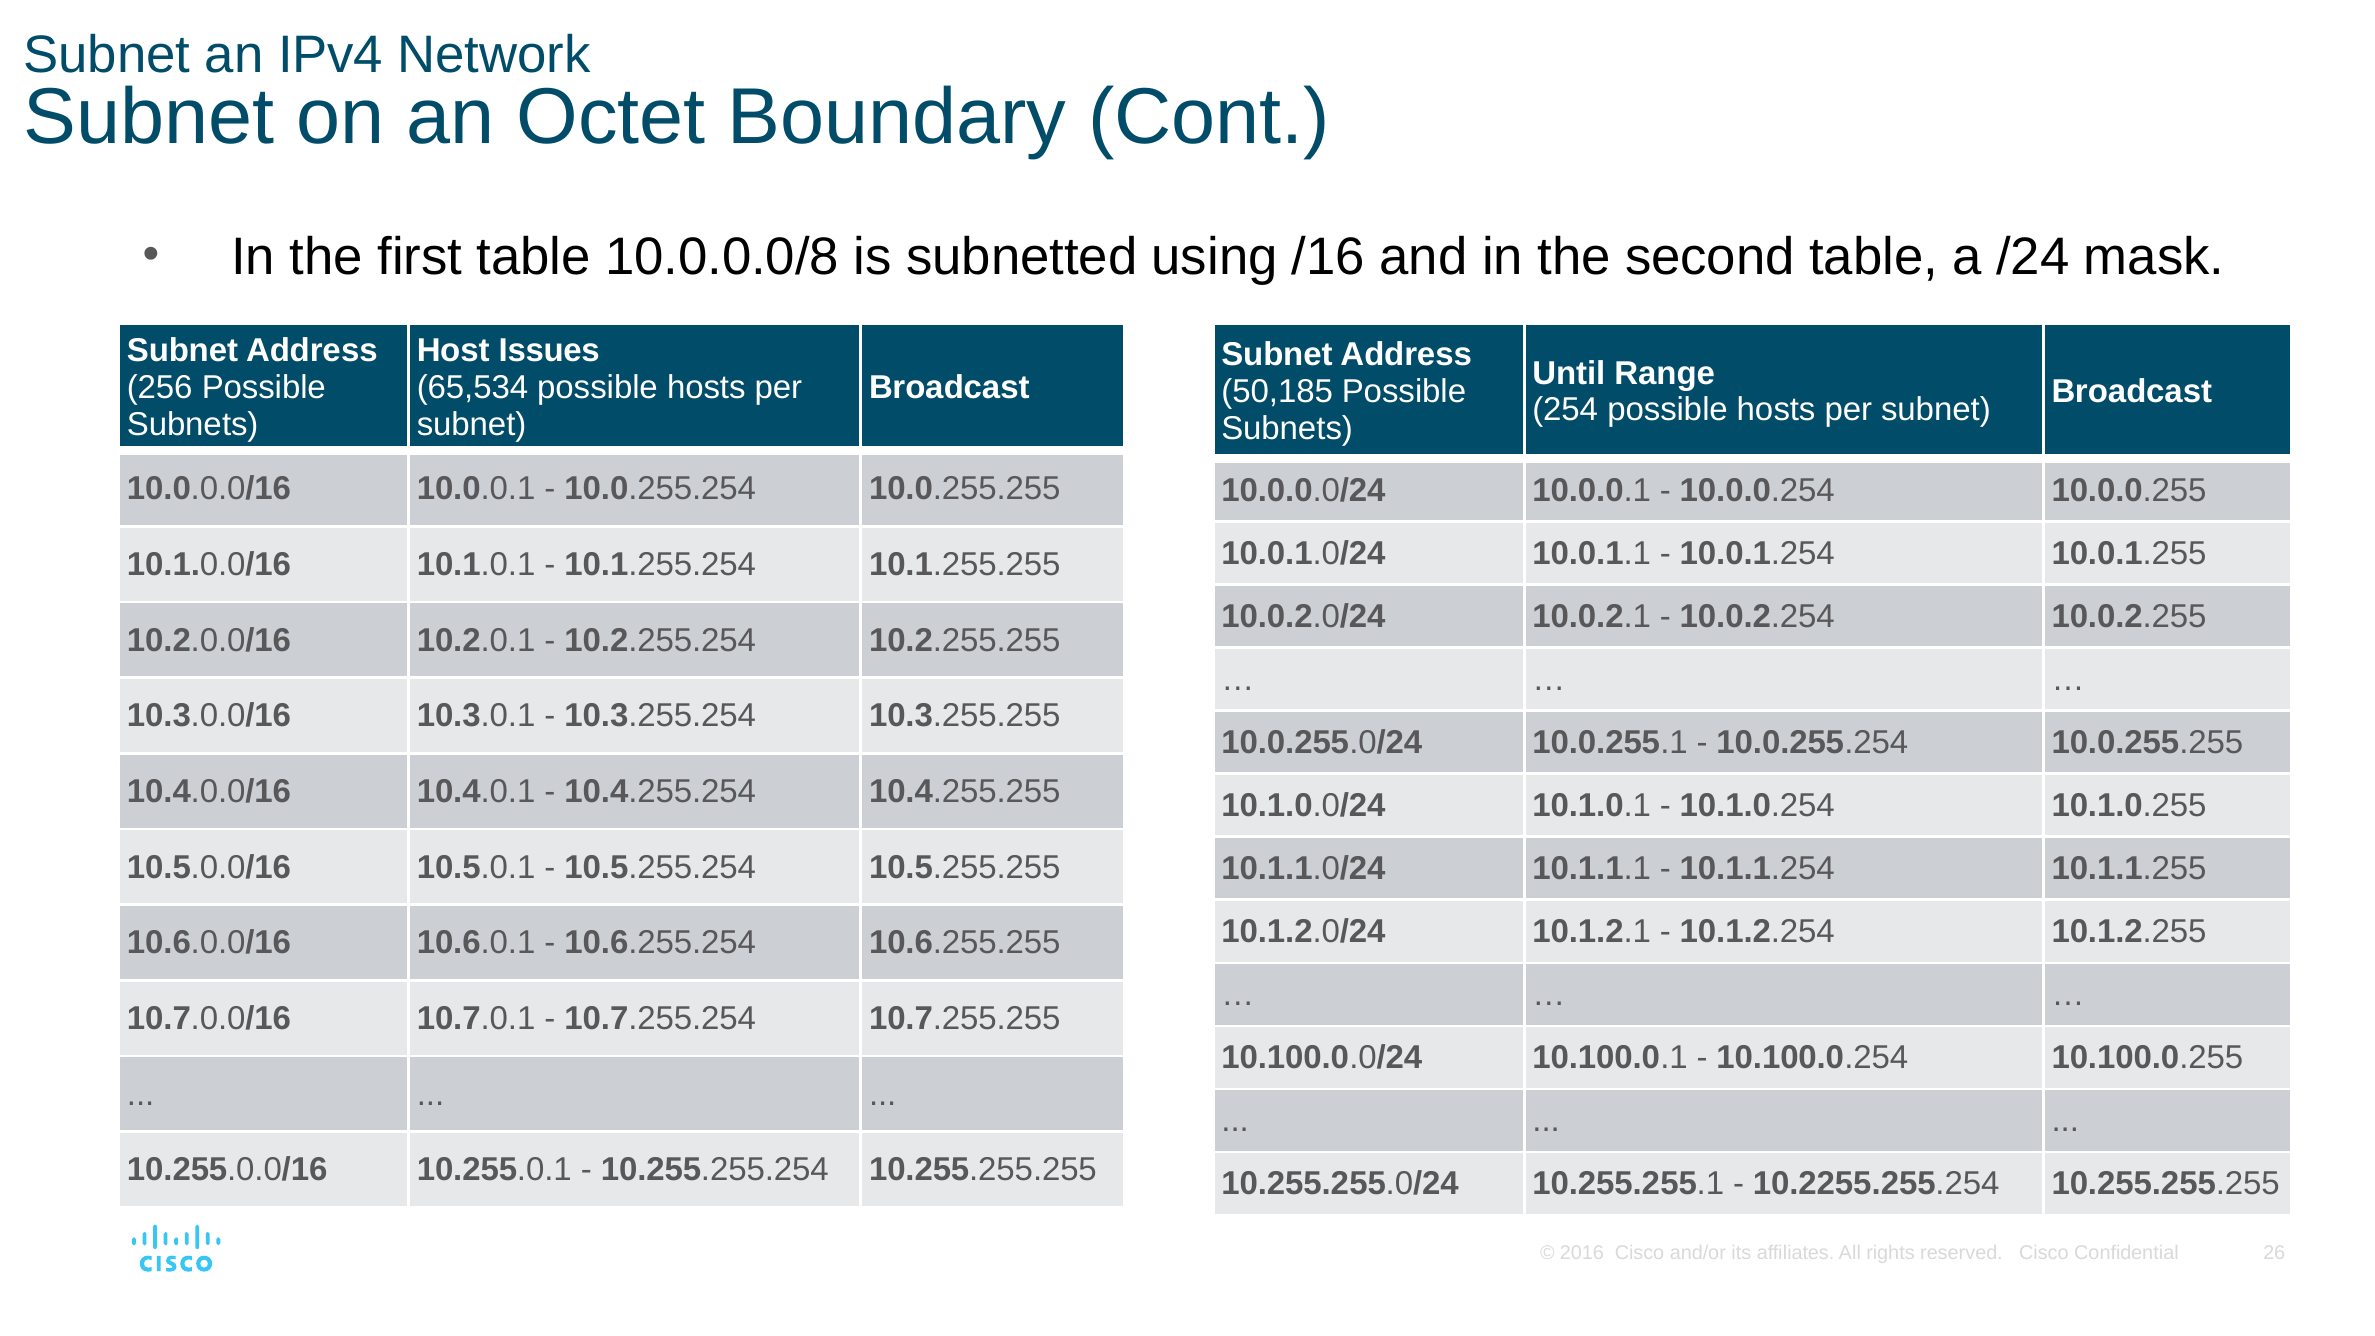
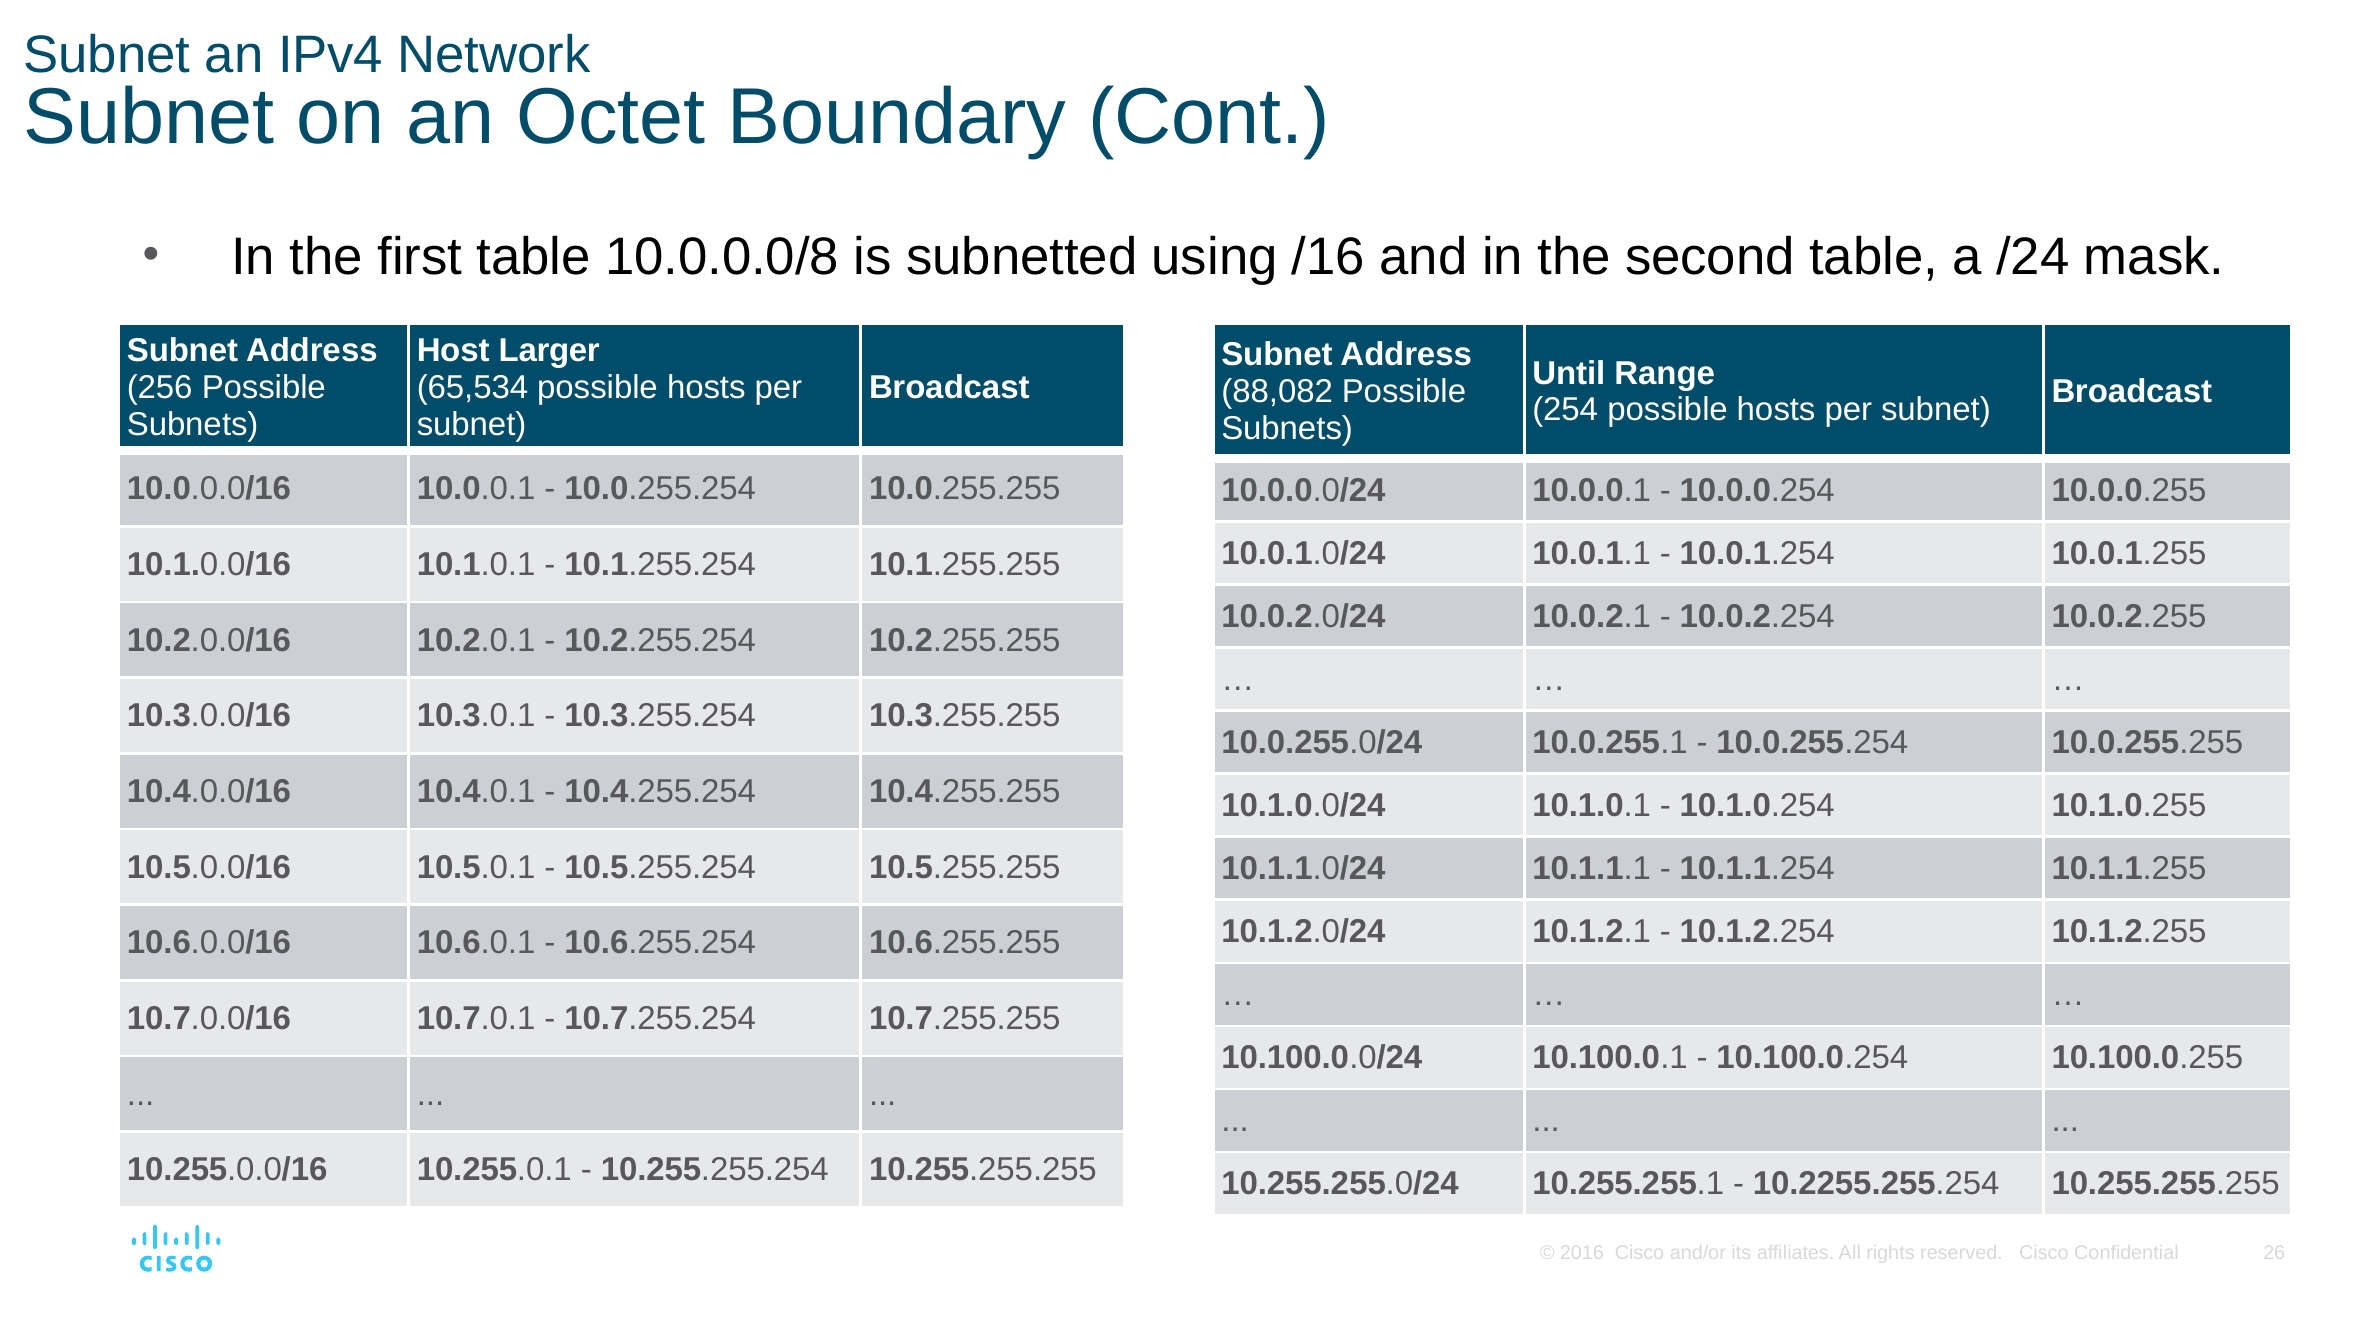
Issues: Issues -> Larger
50,185: 50,185 -> 88,082
